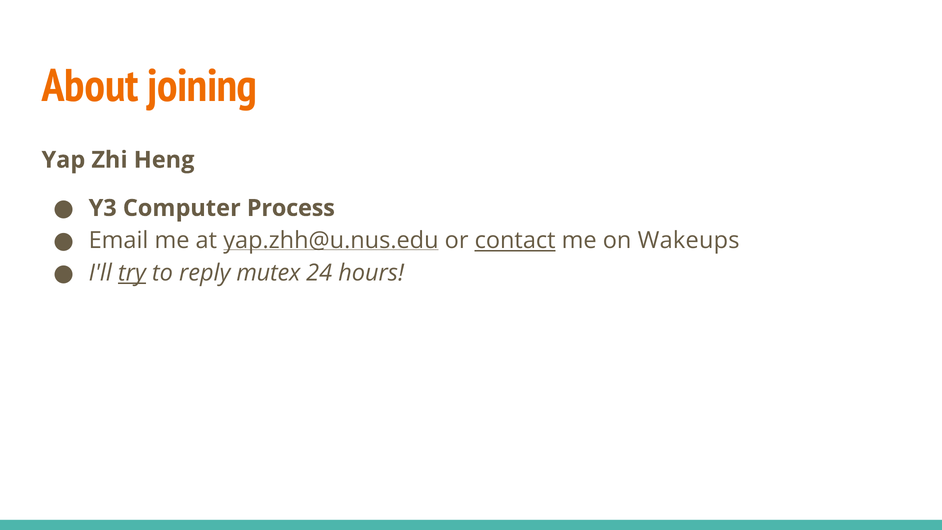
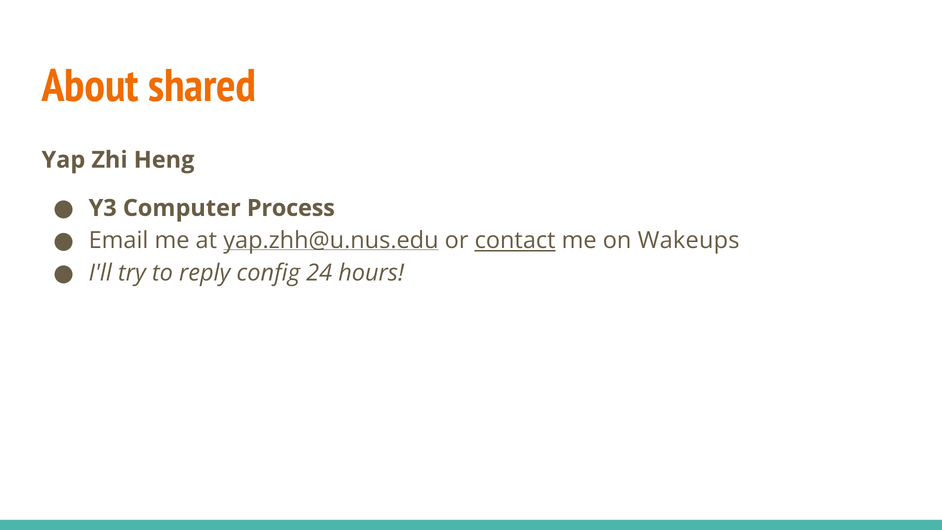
joining: joining -> shared
try underline: present -> none
mutex: mutex -> config
